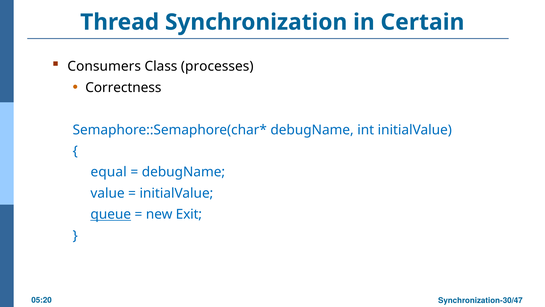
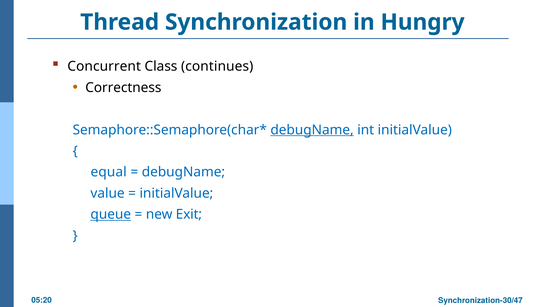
Certain: Certain -> Hungry
Consumers: Consumers -> Concurrent
processes: processes -> continues
debugName at (312, 130) underline: none -> present
